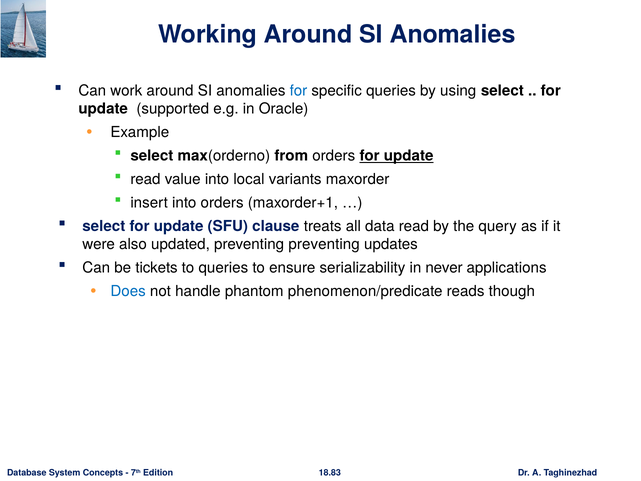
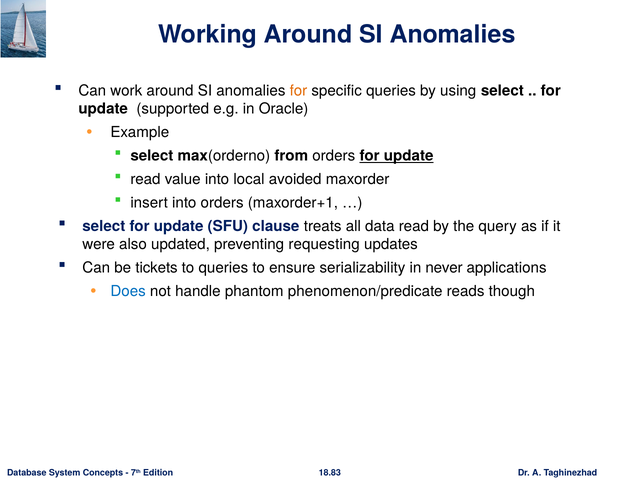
for at (298, 91) colour: blue -> orange
variants: variants -> avoided
preventing preventing: preventing -> requesting
